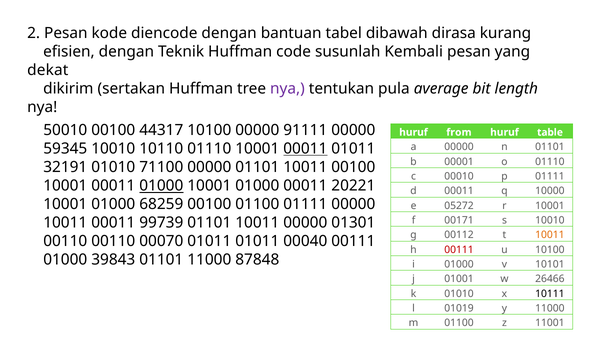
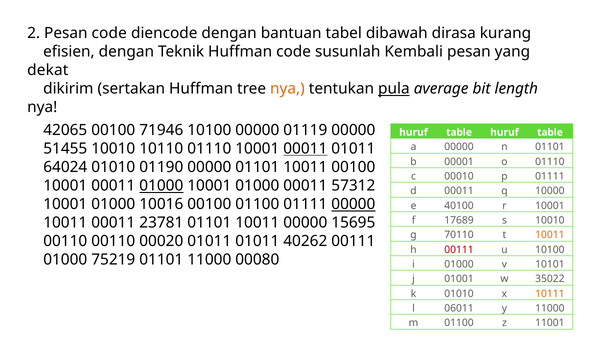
Pesan kode: kode -> code
nya at (287, 89) colour: purple -> orange
pula underline: none -> present
50010: 50010 -> 42065
44317: 44317 -> 71946
91111: 91111 -> 01119
from at (459, 132): from -> table
59345: 59345 -> 51455
32191: 32191 -> 64024
71100: 71100 -> 01190
20221: 20221 -> 57312
68259: 68259 -> 10016
00000 at (353, 204) underline: none -> present
05272: 05272 -> 40100
00171: 00171 -> 17689
99739: 99739 -> 23781
01301: 01301 -> 15695
00112: 00112 -> 70110
00070: 00070 -> 00020
00040: 00040 -> 40262
39843: 39843 -> 75219
87848: 87848 -> 00080
26466: 26466 -> 35022
10111 colour: black -> orange
01019: 01019 -> 06011
